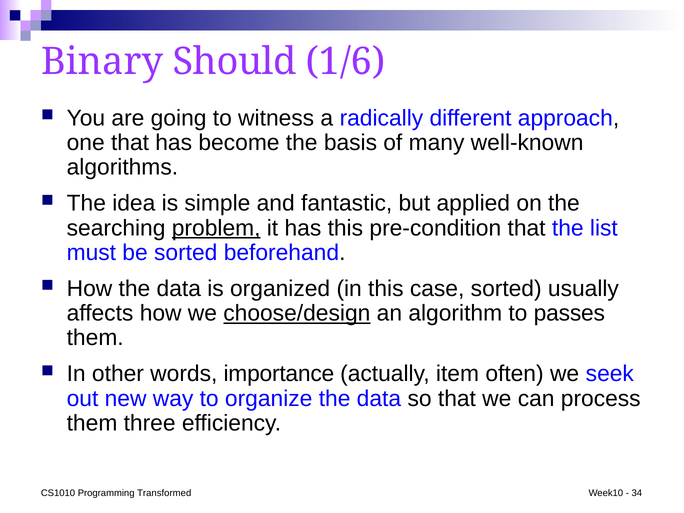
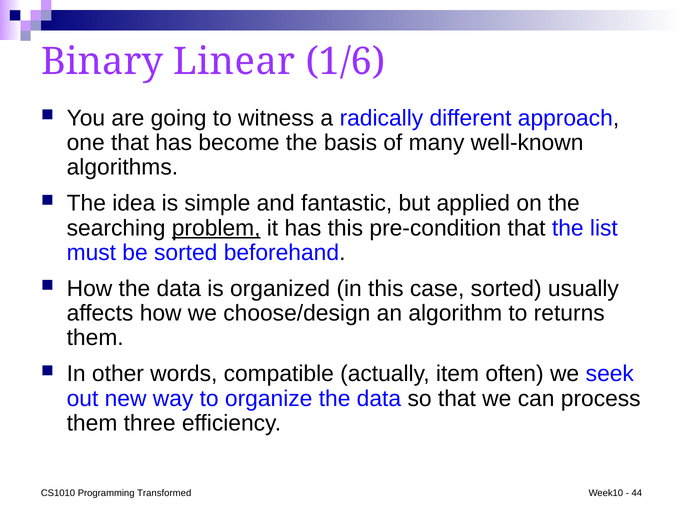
Should: Should -> Linear
choose/design underline: present -> none
passes: passes -> returns
importance: importance -> compatible
34: 34 -> 44
